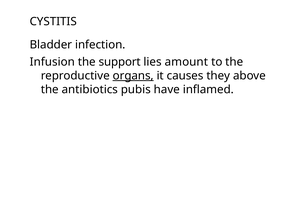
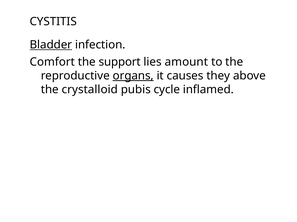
Bladder underline: none -> present
Infusion: Infusion -> Comfort
antibiotics: antibiotics -> crystalloid
have: have -> cycle
